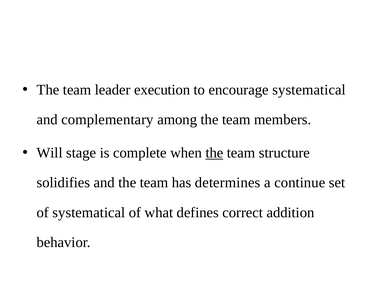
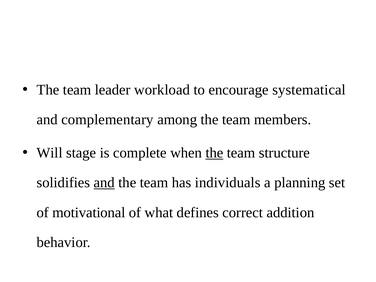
execution: execution -> workload
and at (104, 183) underline: none -> present
determines: determines -> individuals
continue: continue -> planning
of systematical: systematical -> motivational
